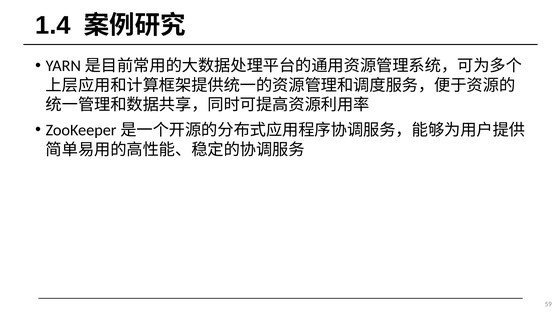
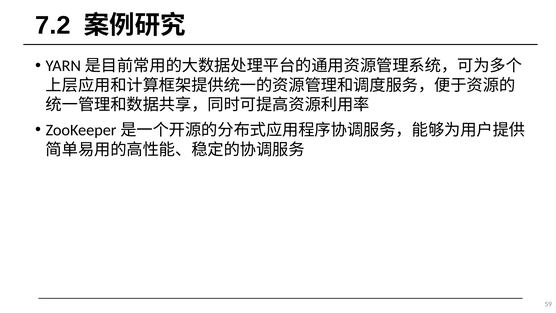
1.4: 1.4 -> 7.2
